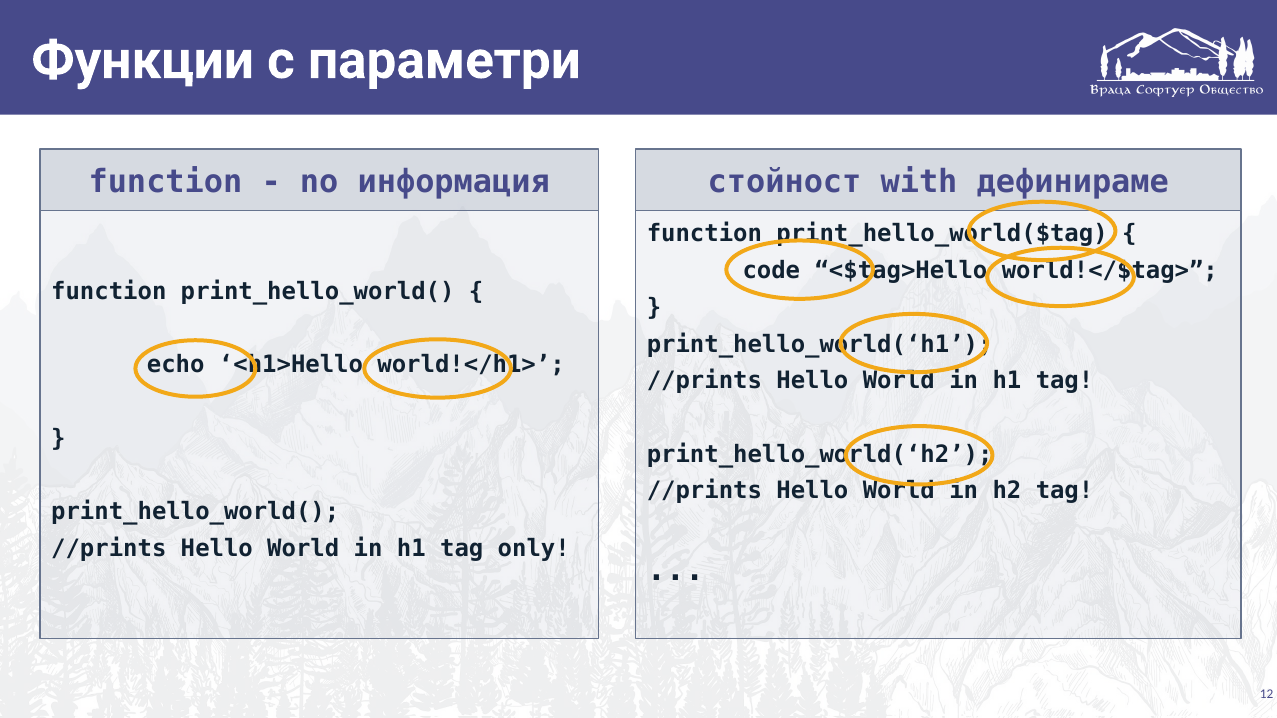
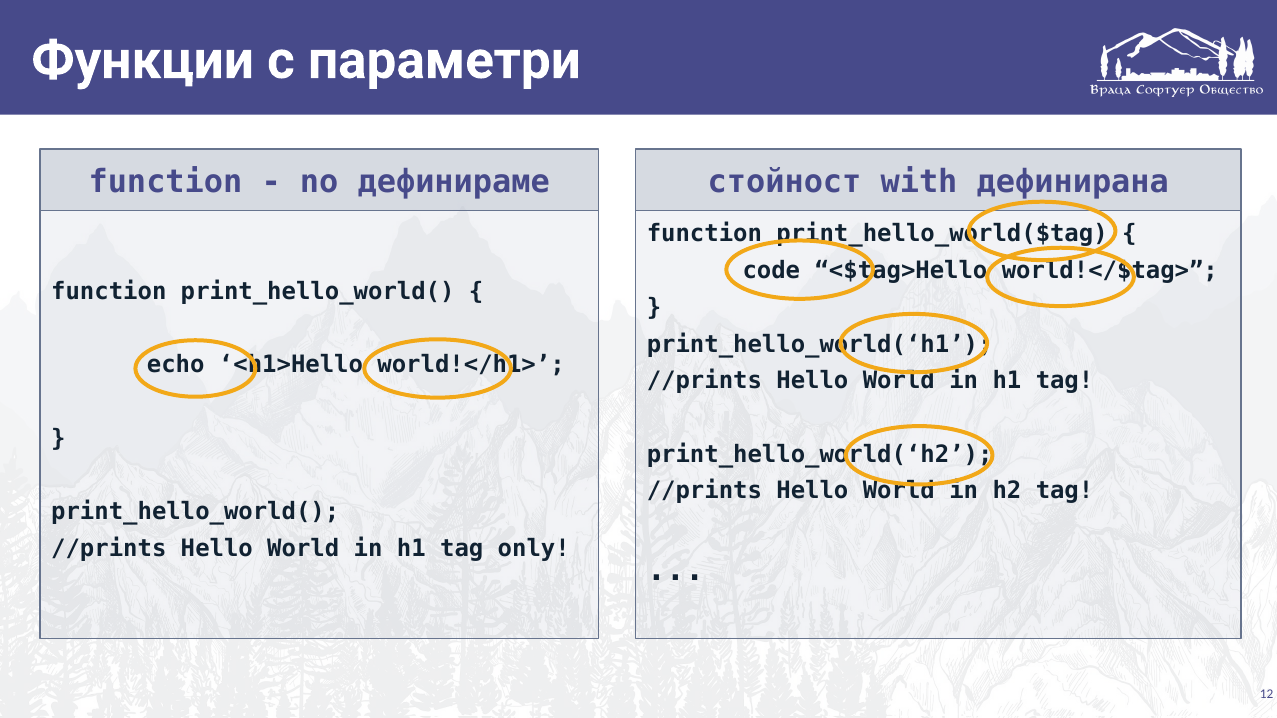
информация: информация -> дефинираме
дефинираме: дефинираме -> дефинирана
